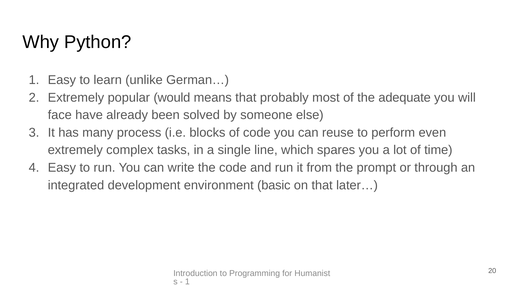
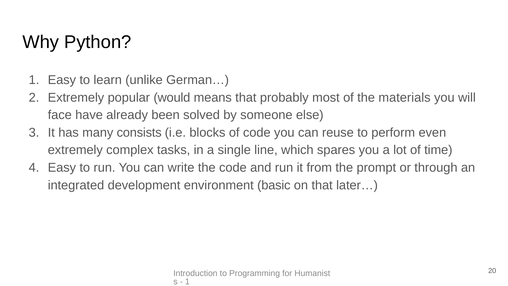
adequate: adequate -> materials
process: process -> consists
